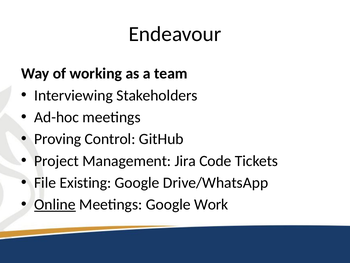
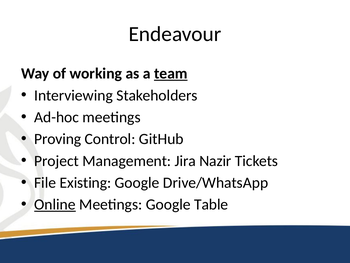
team underline: none -> present
Code: Code -> Nazir
Work: Work -> Table
